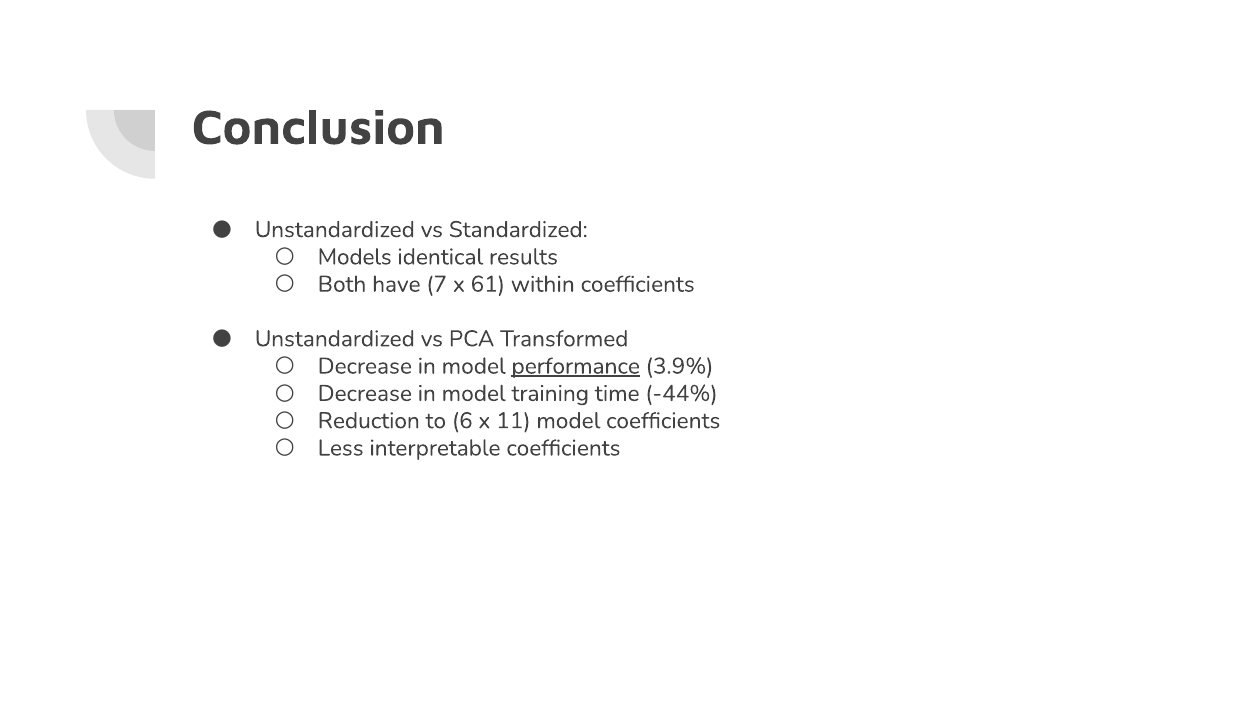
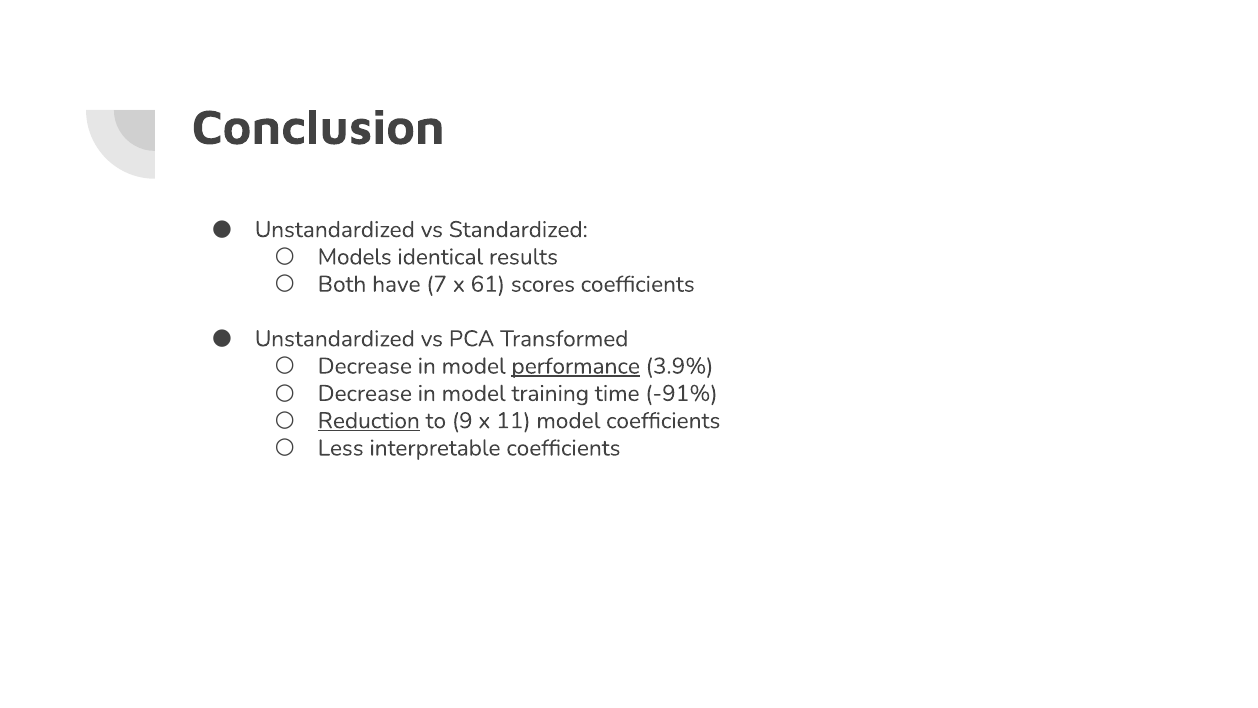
within: within -> scores
-44%: -44% -> -91%
Reduction underline: none -> present
6: 6 -> 9
